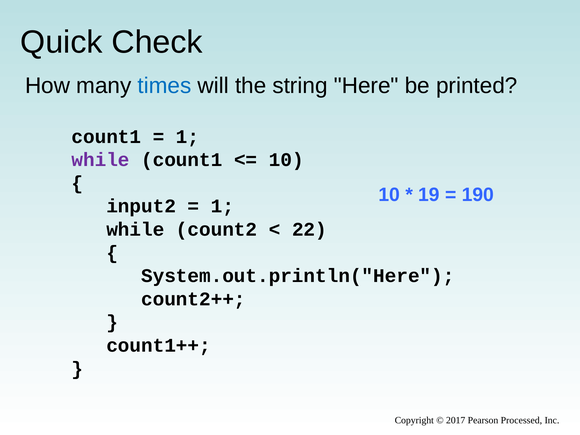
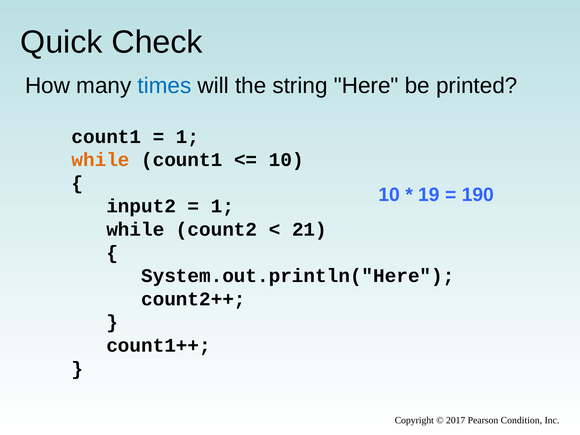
while at (101, 160) colour: purple -> orange
22: 22 -> 21
Processed: Processed -> Condition
